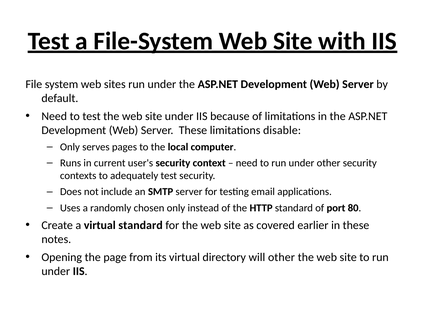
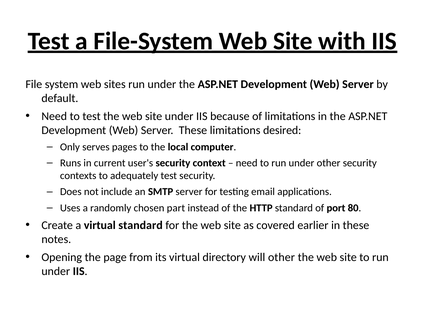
disable: disable -> desired
chosen only: only -> part
